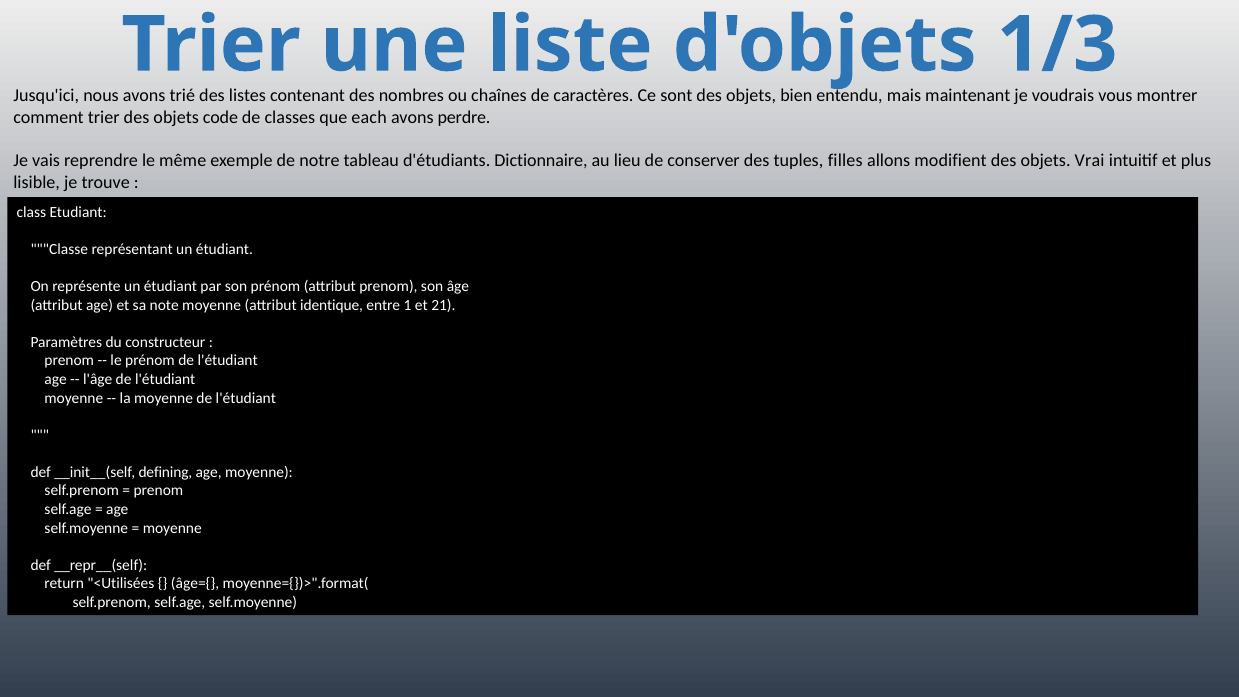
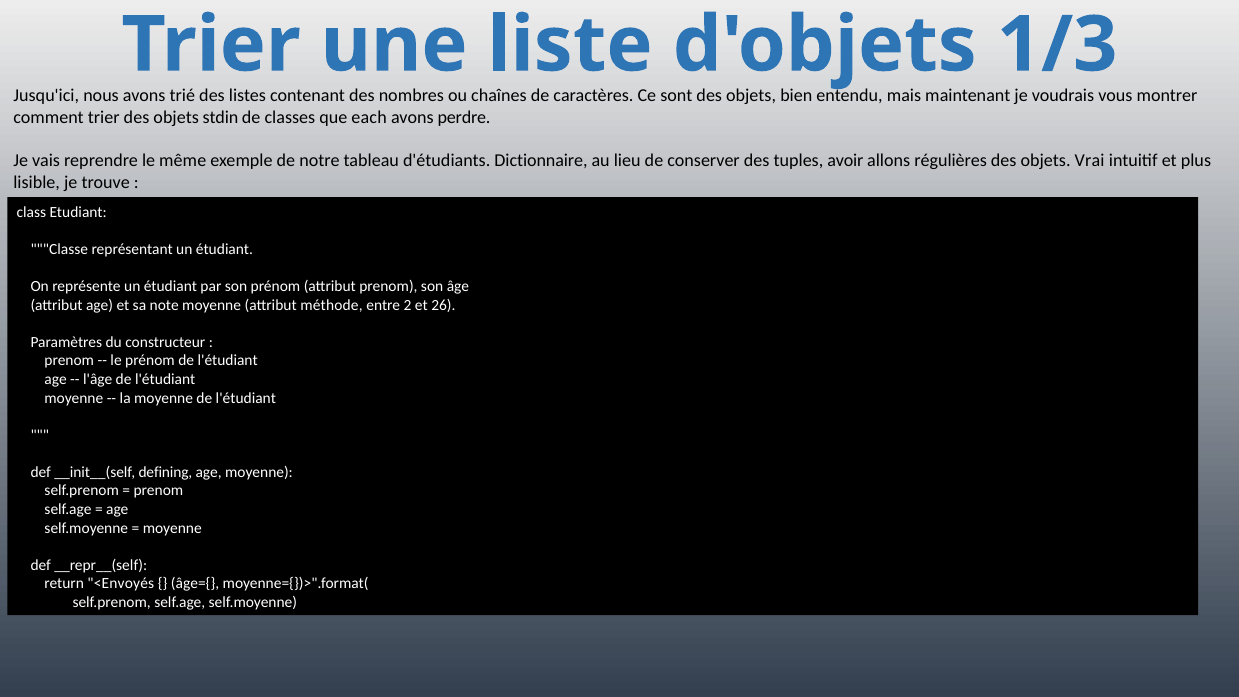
code: code -> stdin
filles: filles -> avoir
modifient: modifient -> régulières
identique: identique -> méthode
1: 1 -> 2
21: 21 -> 26
<Utilisées: <Utilisées -> <Envoyés
